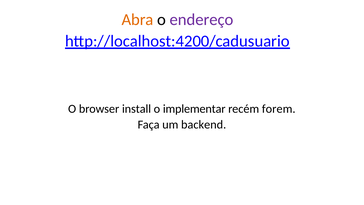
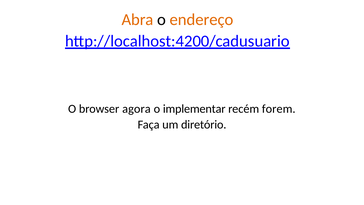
endereço colour: purple -> orange
install: install -> agora
backend: backend -> diretório
